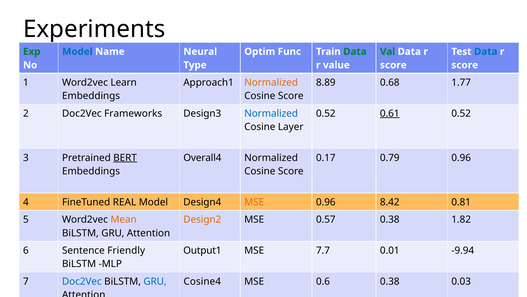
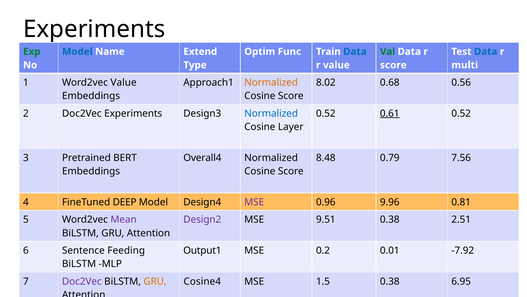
Neural: Neural -> Extend
Data at (355, 52) colour: green -> blue
score at (465, 65): score -> multi
Word2vec Learn: Learn -> Value
8.89: 8.89 -> 8.02
1.77: 1.77 -> 0.56
Doc2Vec Frameworks: Frameworks -> Experiments
BERT underline: present -> none
0.17: 0.17 -> 8.48
0.79 0.96: 0.96 -> 7.56
REAL: REAL -> DEEP
MSE at (254, 202) colour: orange -> purple
8.42: 8.42 -> 9.96
Mean colour: orange -> purple
Design2 colour: orange -> purple
0.57: 0.57 -> 9.51
1.82: 1.82 -> 2.51
Friendly: Friendly -> Feeding
7.7: 7.7 -> 0.2
-9.94: -9.94 -> -7.92
Doc2Vec at (82, 281) colour: blue -> purple
GRU at (155, 281) colour: blue -> orange
0.6: 0.6 -> 1.5
0.03: 0.03 -> 6.95
